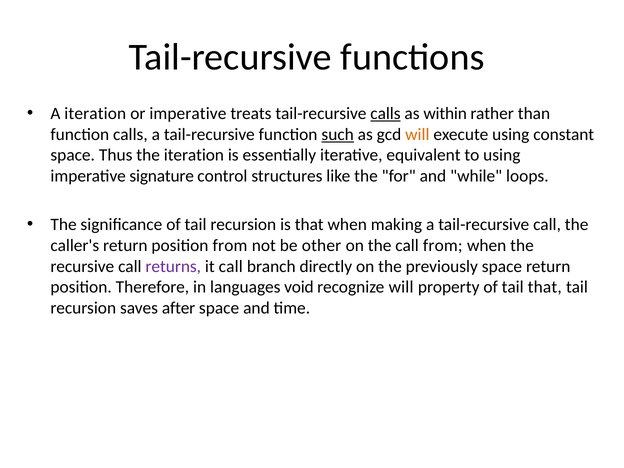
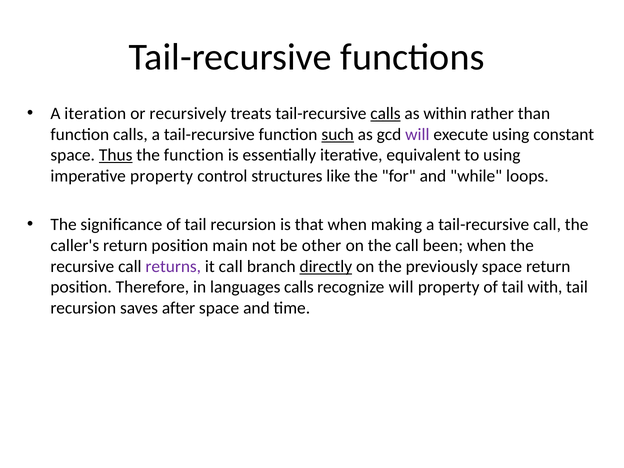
or imperative: imperative -> recursively
will at (417, 134) colour: orange -> purple
Thus underline: none -> present
the iteration: iteration -> function
imperative signature: signature -> property
position from: from -> main
call from: from -> been
directly underline: none -> present
languages void: void -> calls
tail that: that -> with
